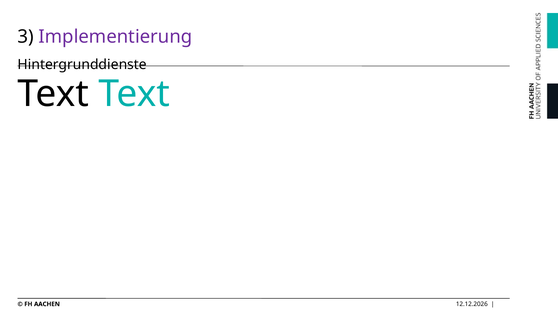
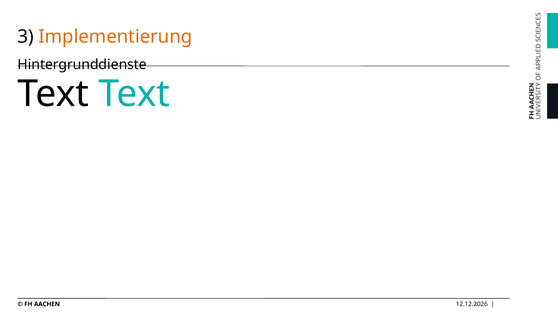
Implementierung colour: purple -> orange
